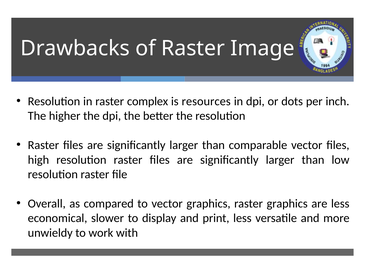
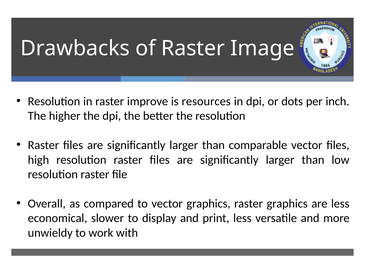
complex: complex -> improve
